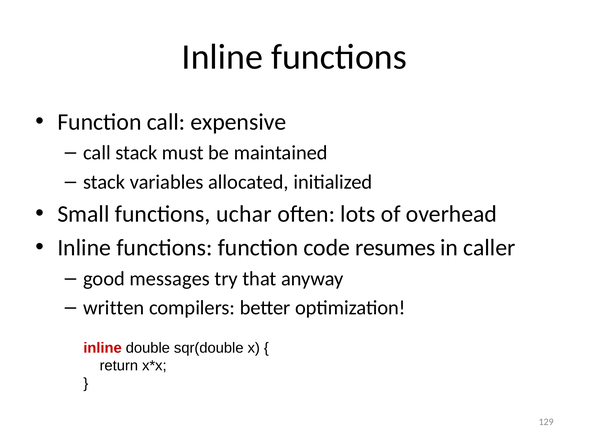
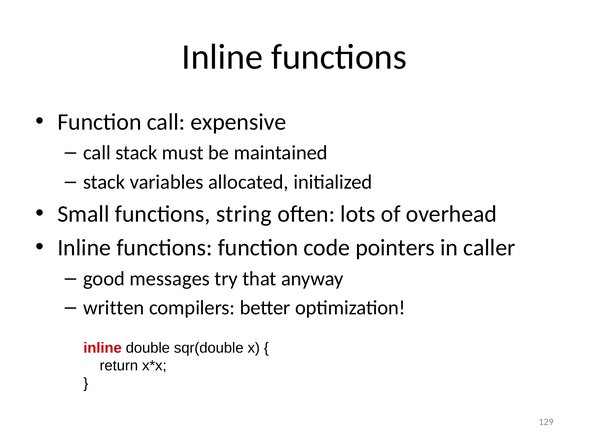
uchar: uchar -> string
resumes: resumes -> pointers
